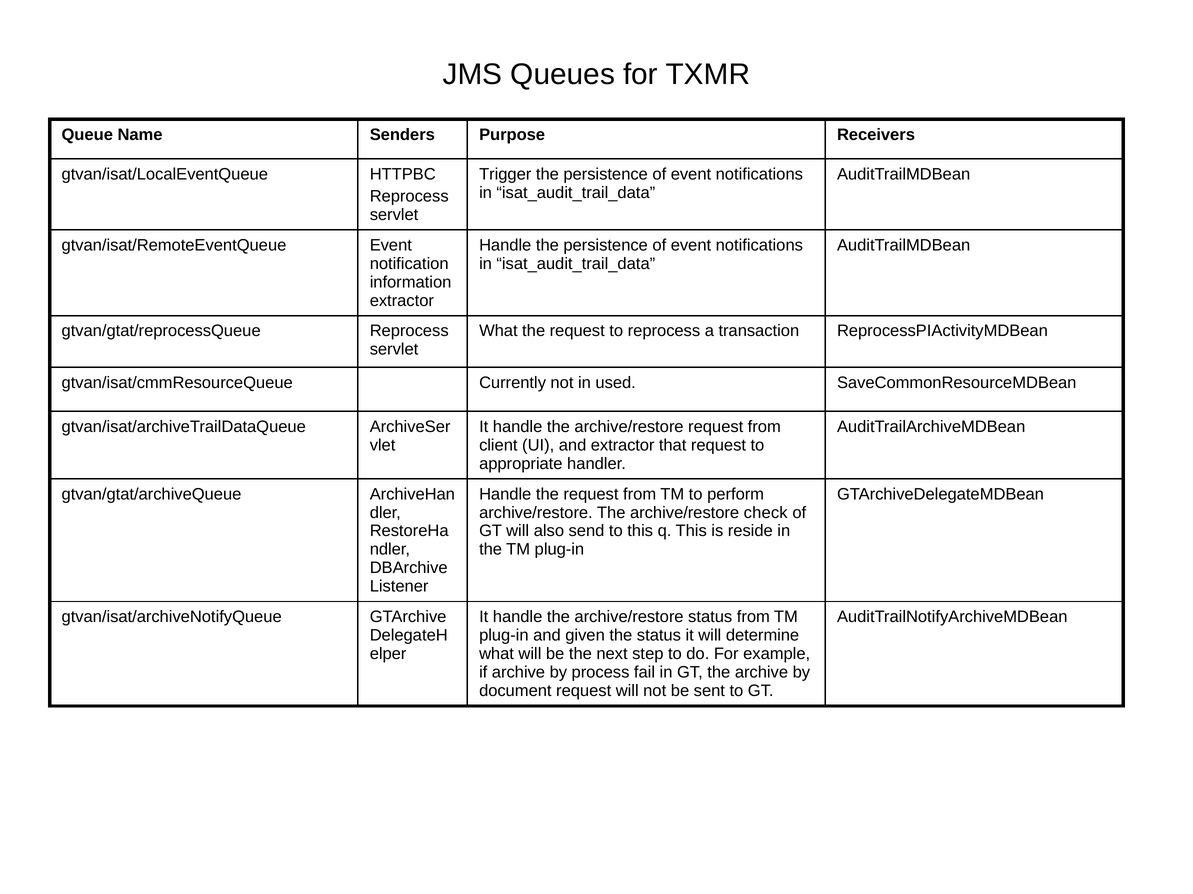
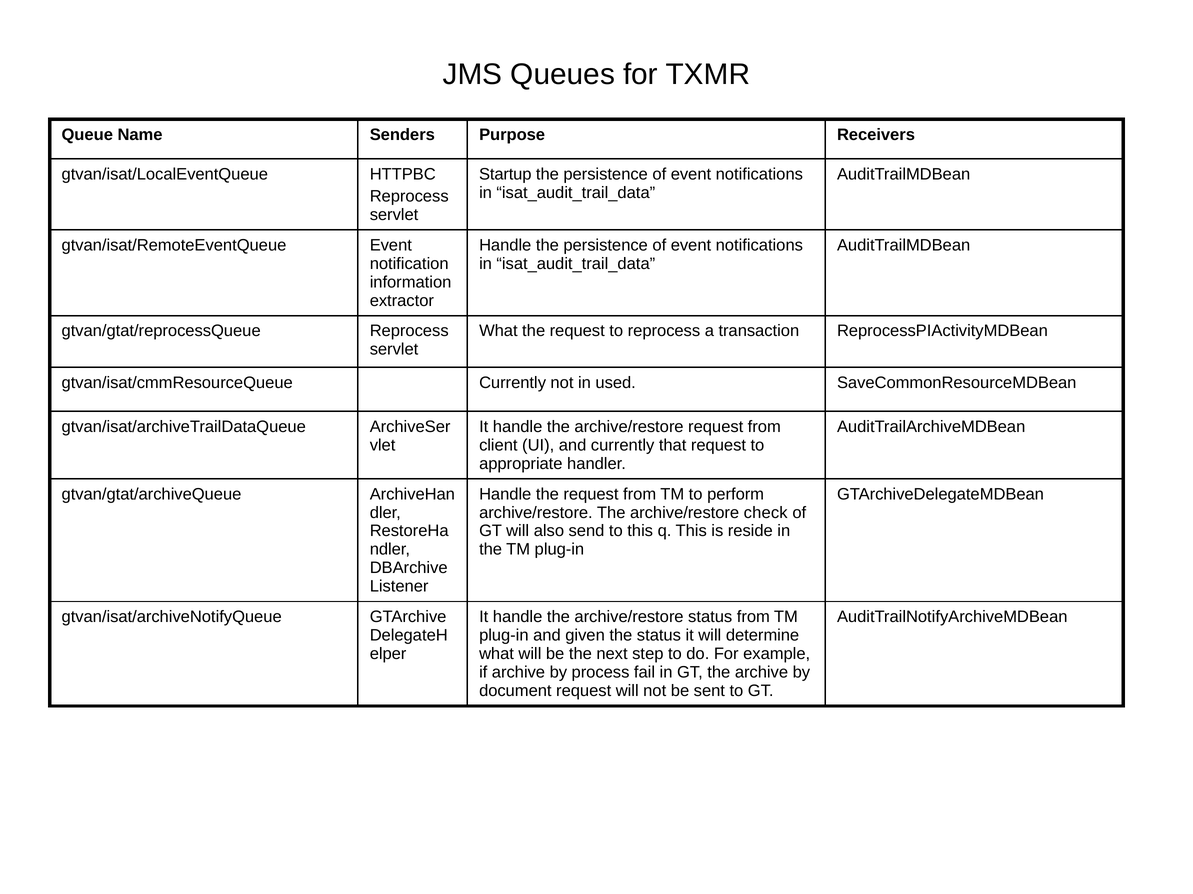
Trigger: Trigger -> Startup
and extractor: extractor -> currently
